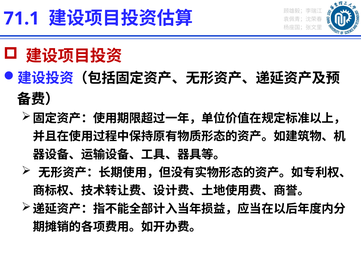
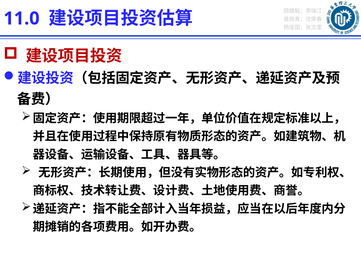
71.1: 71.1 -> 11.0
